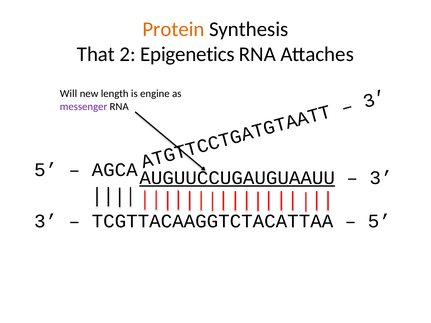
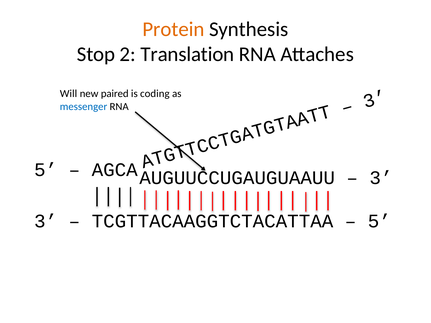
That: That -> Stop
Epigenetics: Epigenetics -> Translation
length: length -> paired
engine: engine -> coding
messenger colour: purple -> blue
AUGUUCCUGAUGUAAUU underline: present -> none
